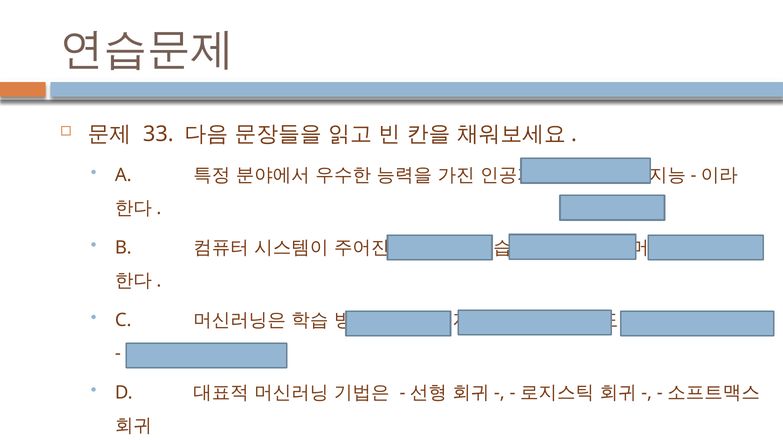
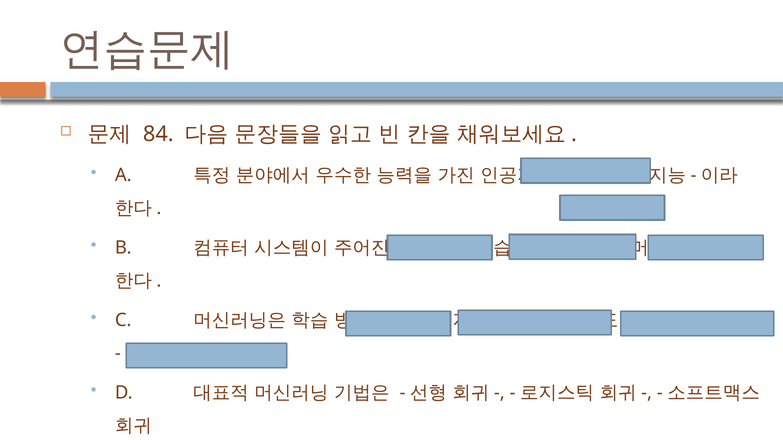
33: 33 -> 84
